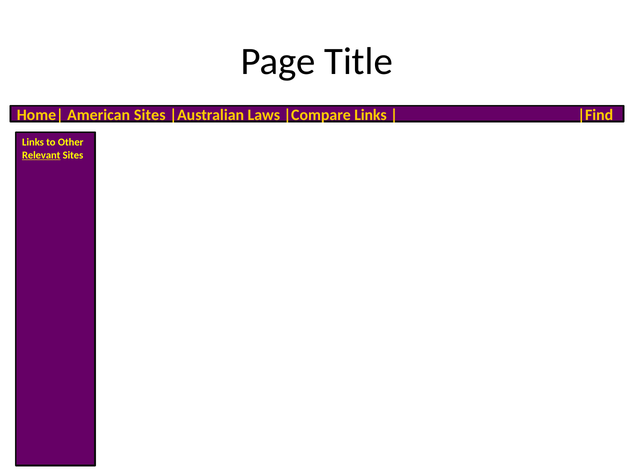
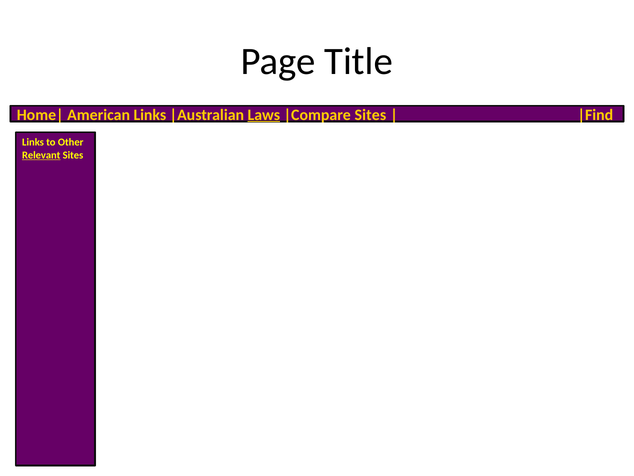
American Sites: Sites -> Links
Laws underline: none -> present
Links at (371, 115): Links -> Sites
